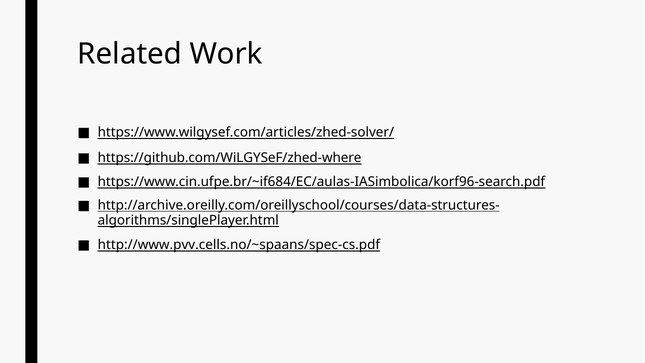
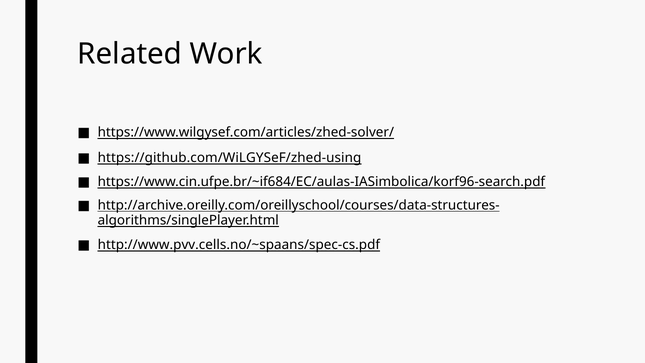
https://github.com/WiLGYSeF/zhed-where: https://github.com/WiLGYSeF/zhed-where -> https://github.com/WiLGYSeF/zhed-using
